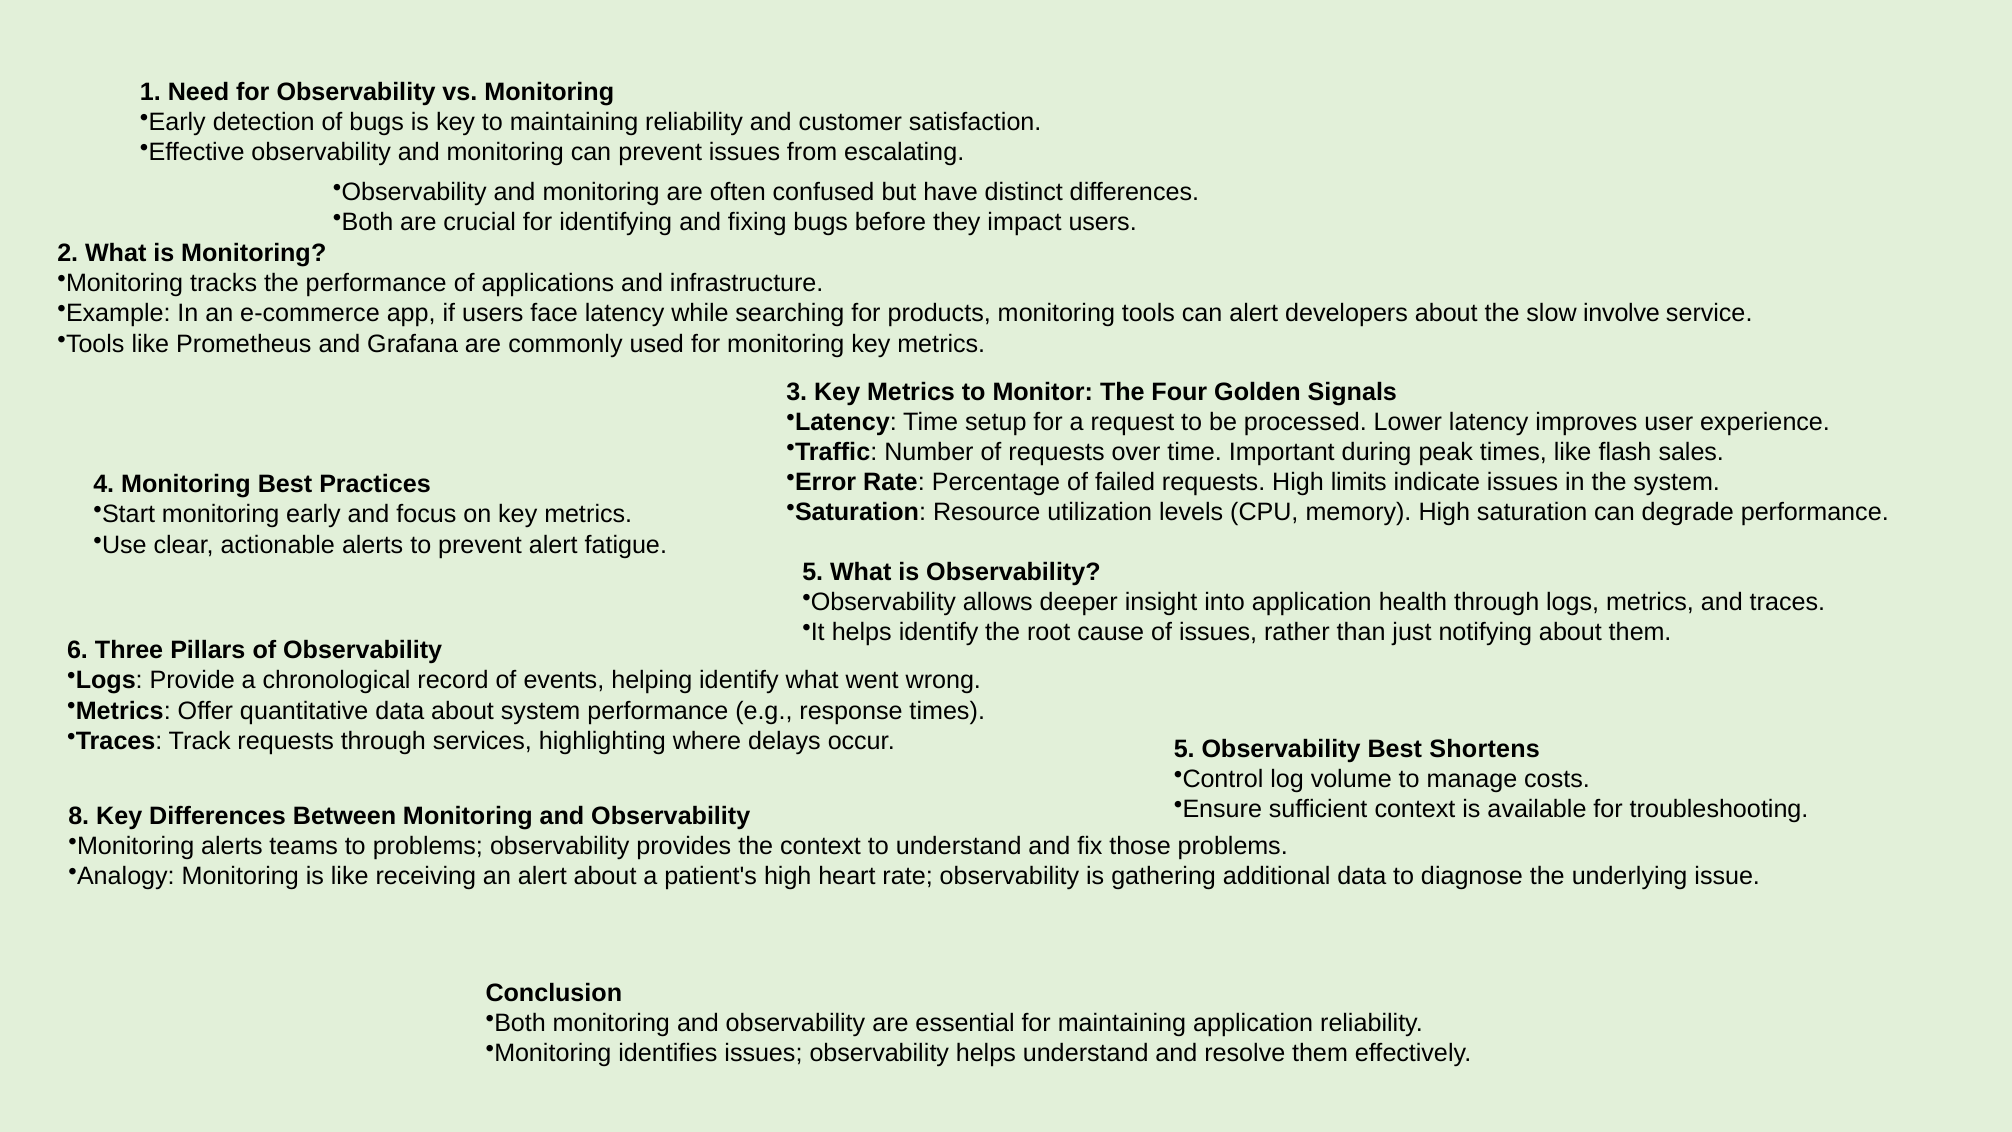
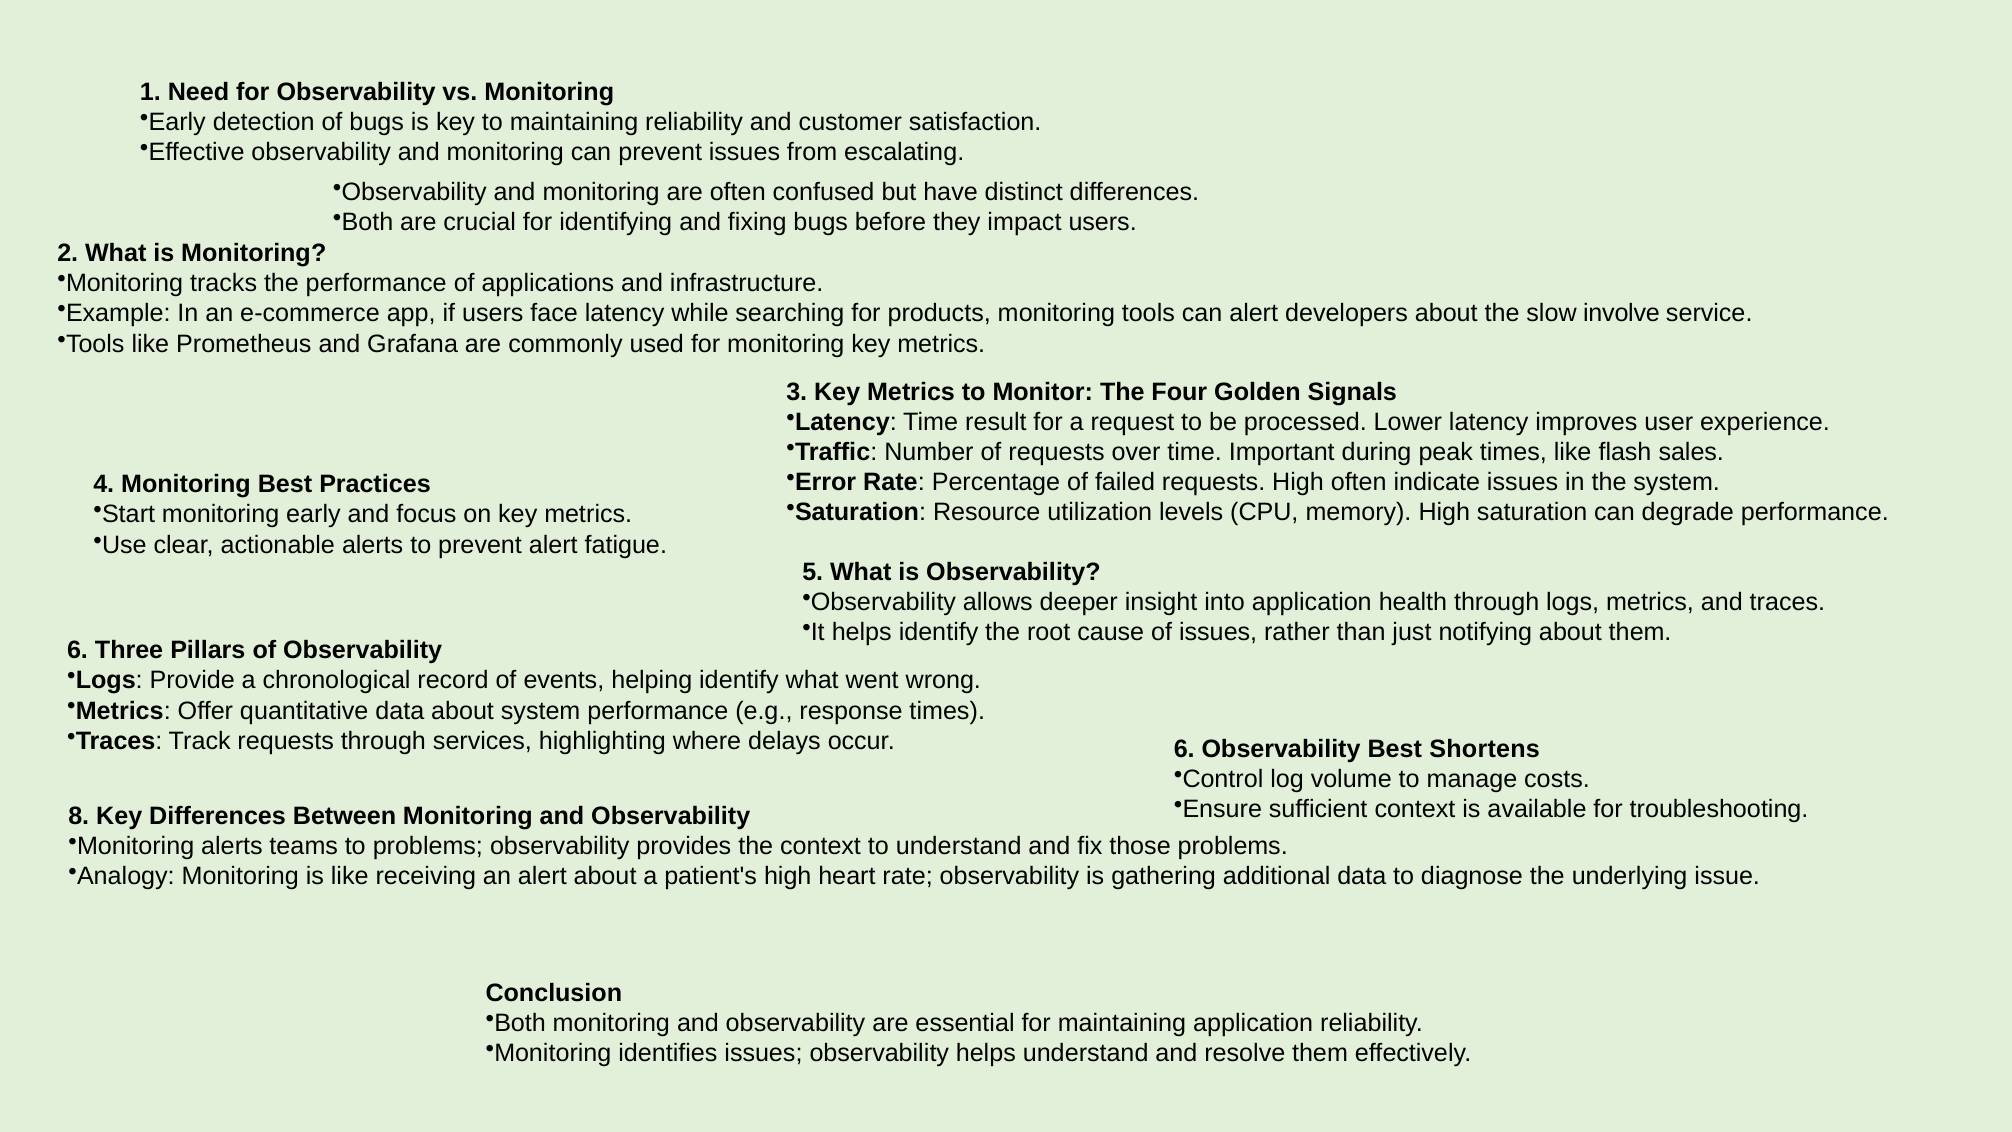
setup: setup -> result
High limits: limits -> often
occur 5: 5 -> 6
